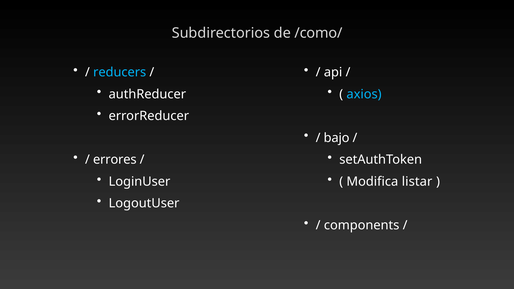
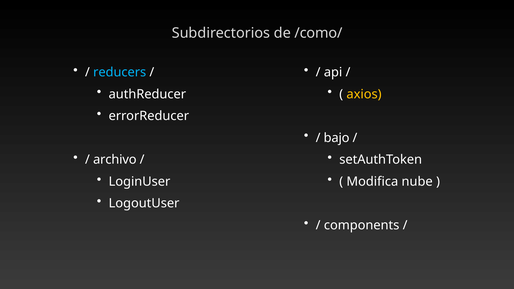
axios colour: light blue -> yellow
errores: errores -> archivo
listar: listar -> nube
